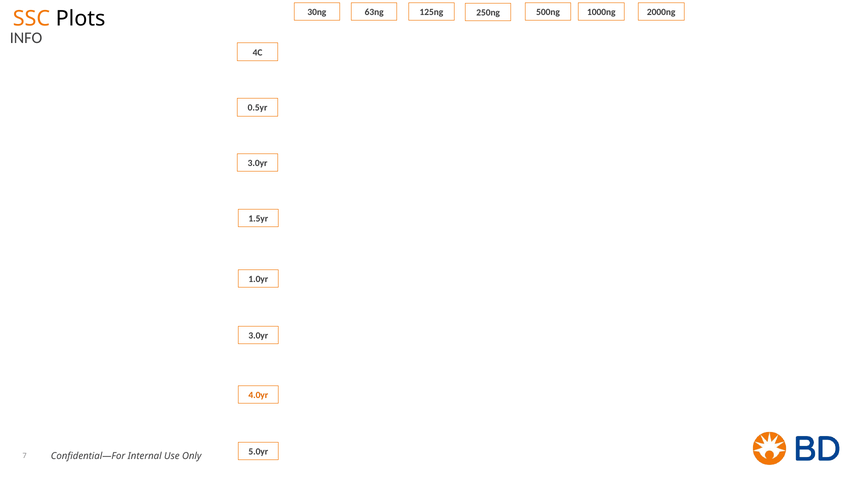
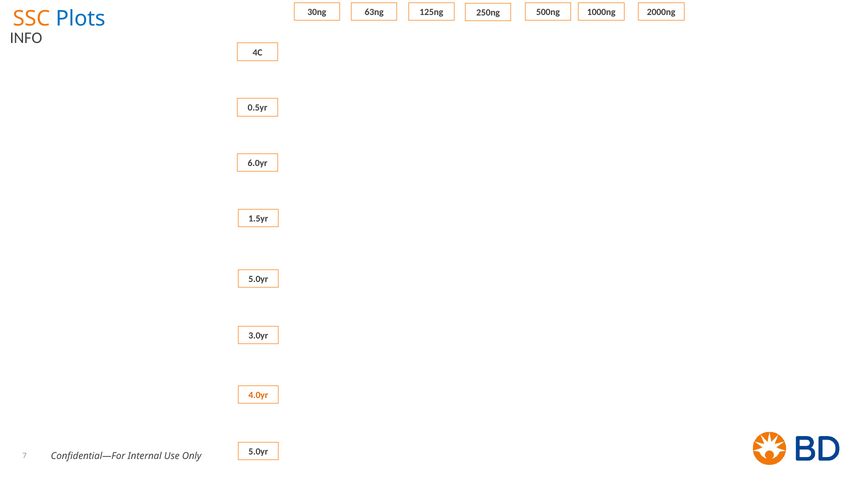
Plots colour: black -> blue
3.0yr at (258, 163): 3.0yr -> 6.0yr
1.0yr at (258, 279): 1.0yr -> 5.0yr
